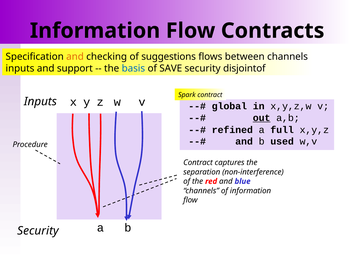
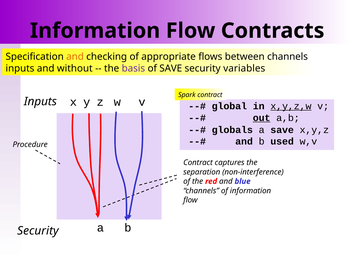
suggestions: suggestions -> appropriate
support: support -> without
basis colour: blue -> purple
disjointof: disjointof -> variables
x,y,z,w underline: none -> present
refined: refined -> globals
a full: full -> save
